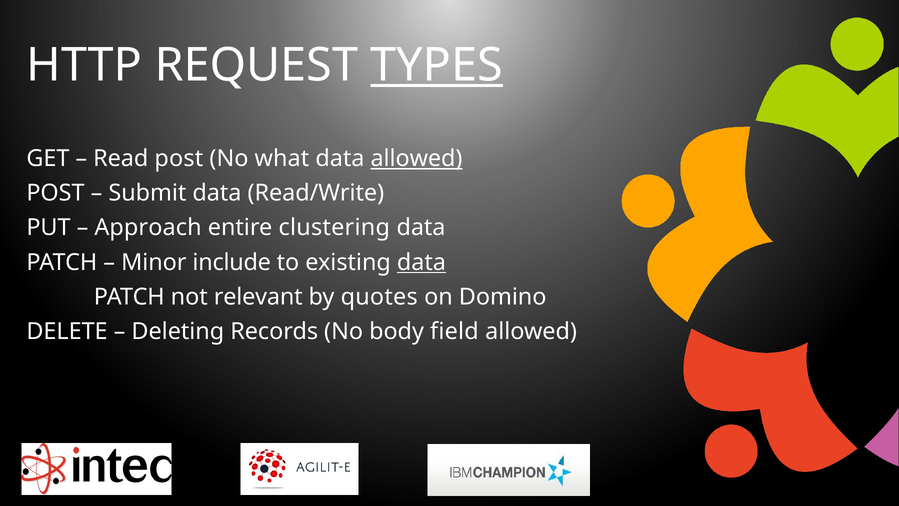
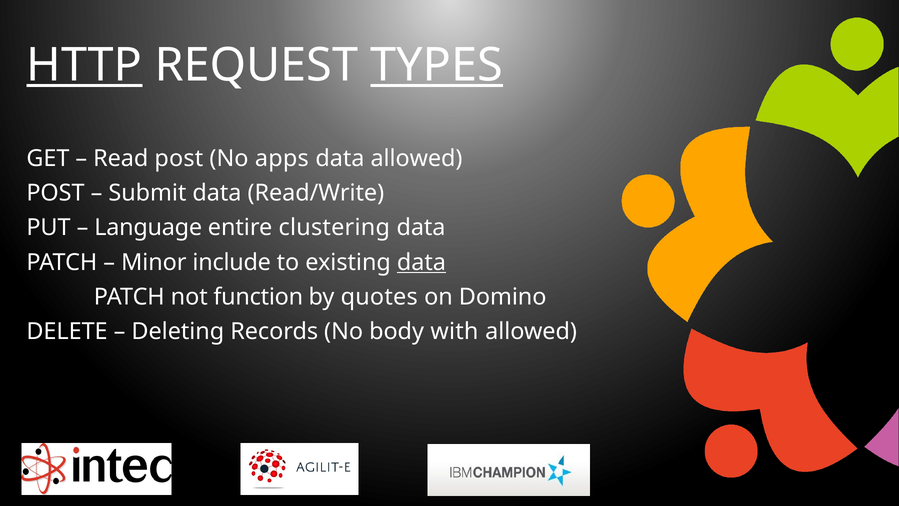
HTTP underline: none -> present
what: what -> apps
allowed at (417, 158) underline: present -> none
Approach: Approach -> Language
relevant: relevant -> function
field: field -> with
